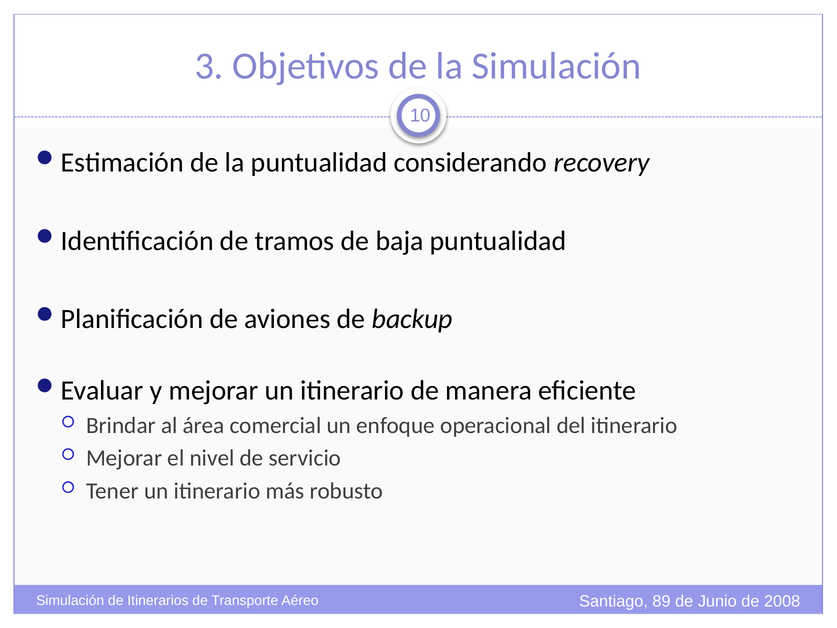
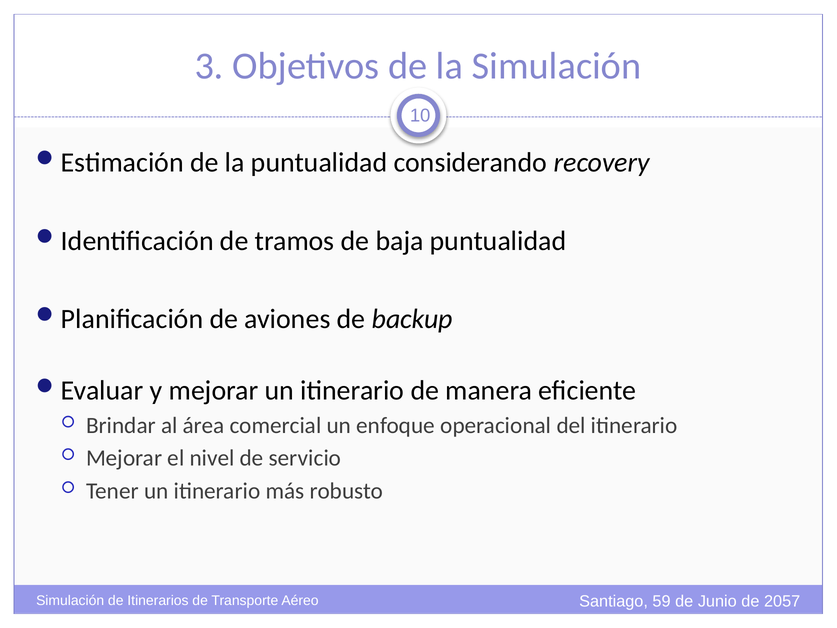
89: 89 -> 59
2008: 2008 -> 2057
